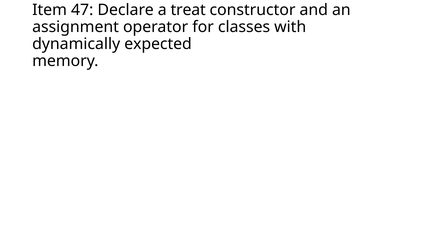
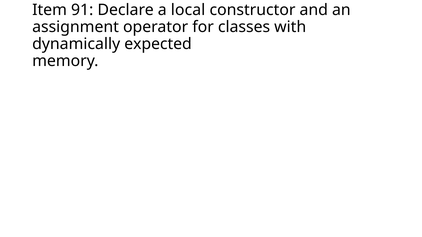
47: 47 -> 91
treat: treat -> local
